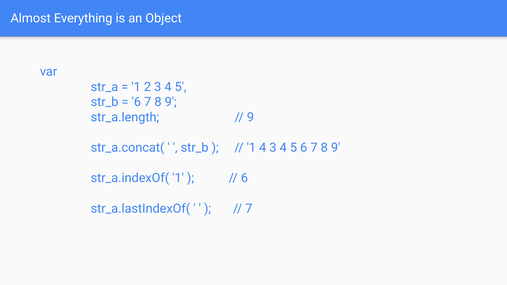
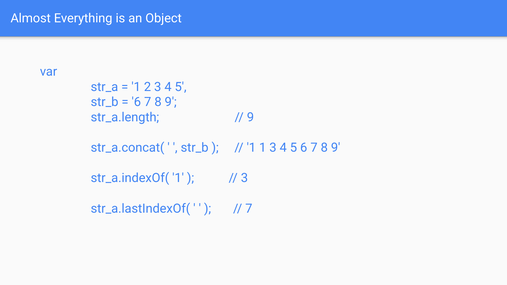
1 4: 4 -> 1
6 at (244, 178): 6 -> 3
